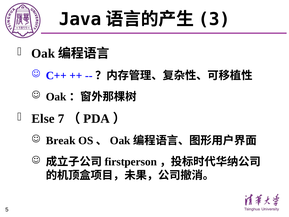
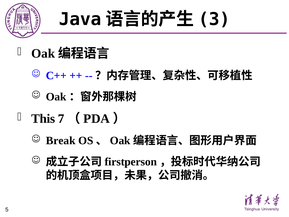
Else: Else -> This
